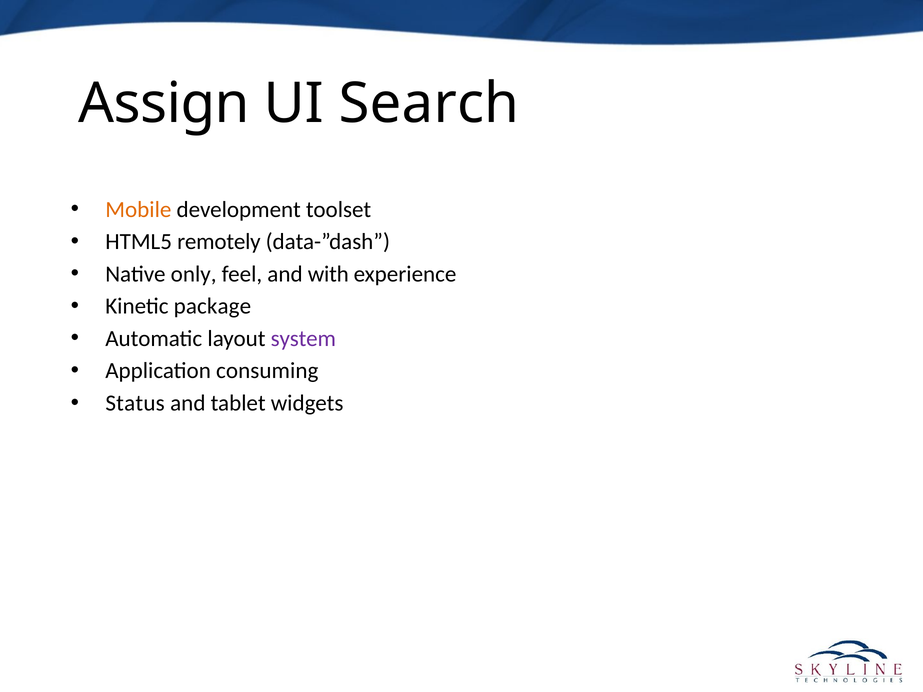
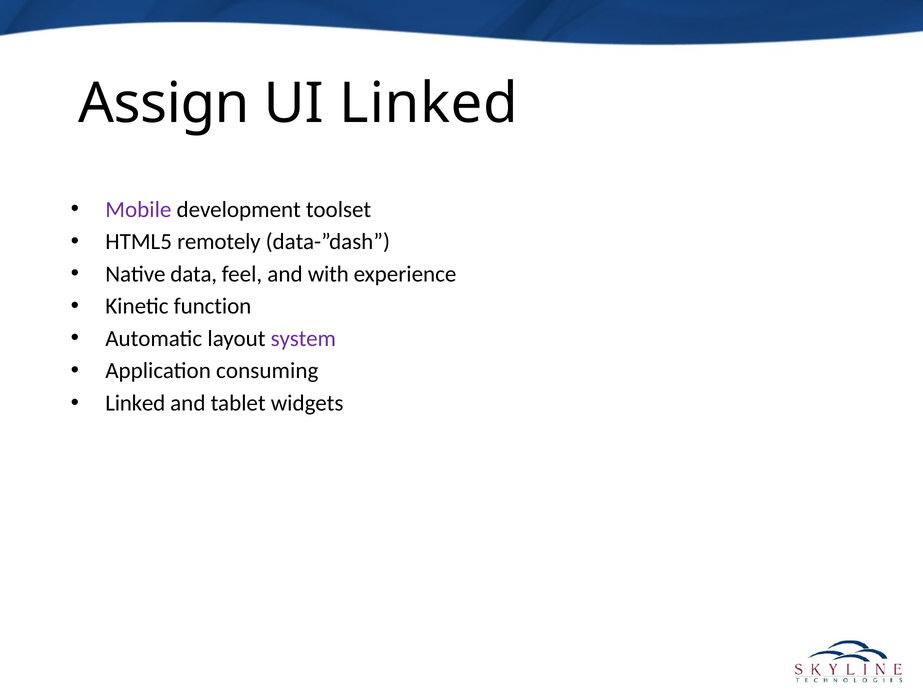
UI Search: Search -> Linked
Mobile colour: orange -> purple
only: only -> data
package: package -> function
Status at (135, 403): Status -> Linked
